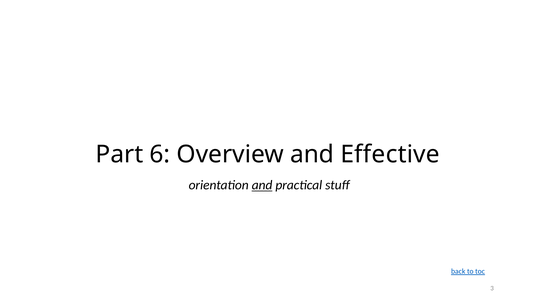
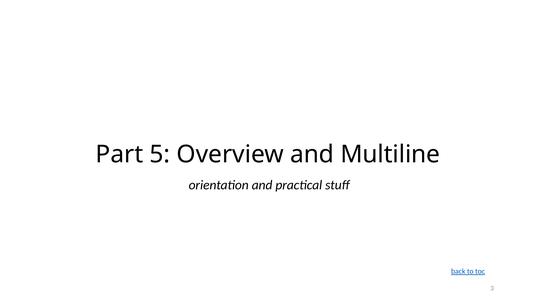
6: 6 -> 5
Effective: Effective -> Multiline
and at (262, 185) underline: present -> none
